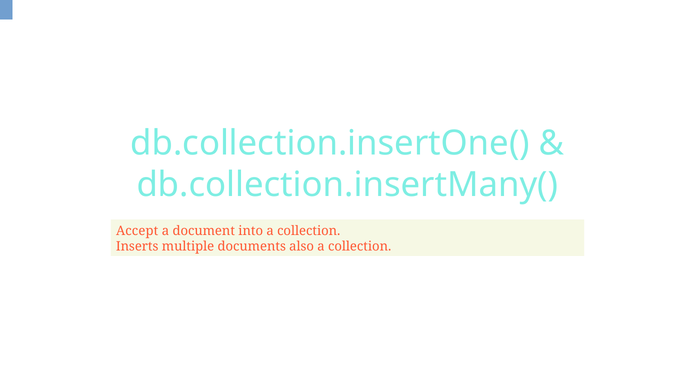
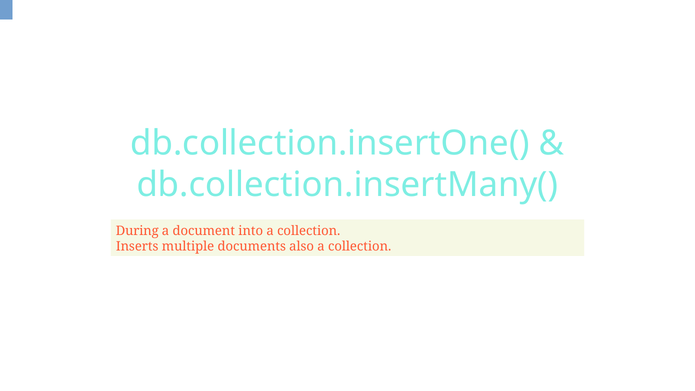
Accept: Accept -> During
